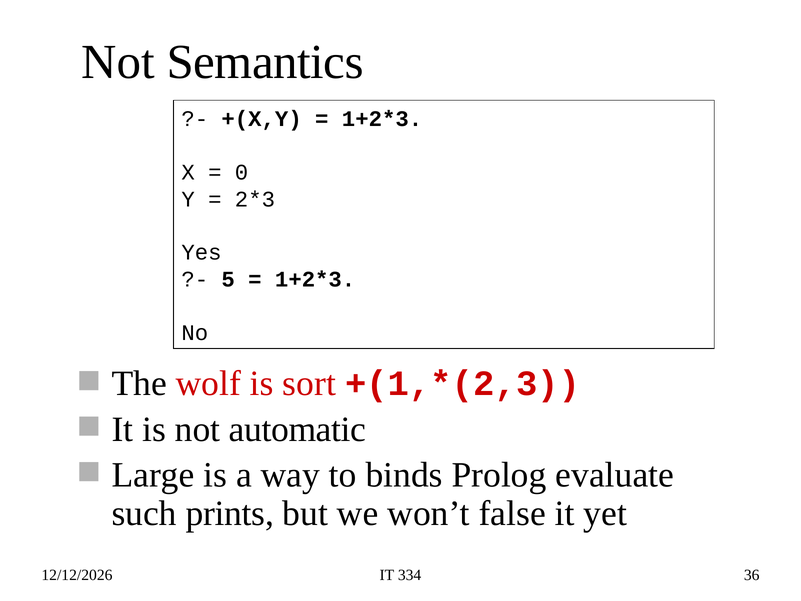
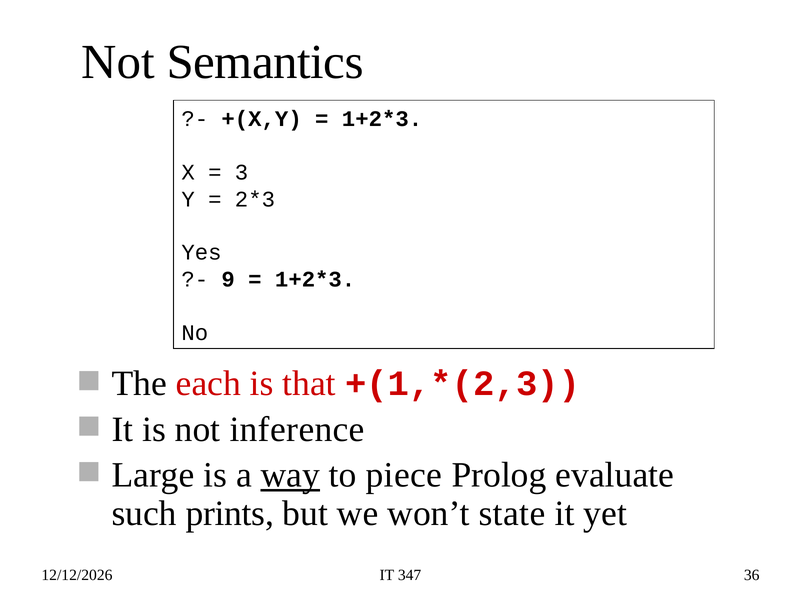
0: 0 -> 3
5: 5 -> 9
wolf: wolf -> each
sort: sort -> that
automatic: automatic -> inference
way underline: none -> present
binds: binds -> piece
false: false -> state
334: 334 -> 347
